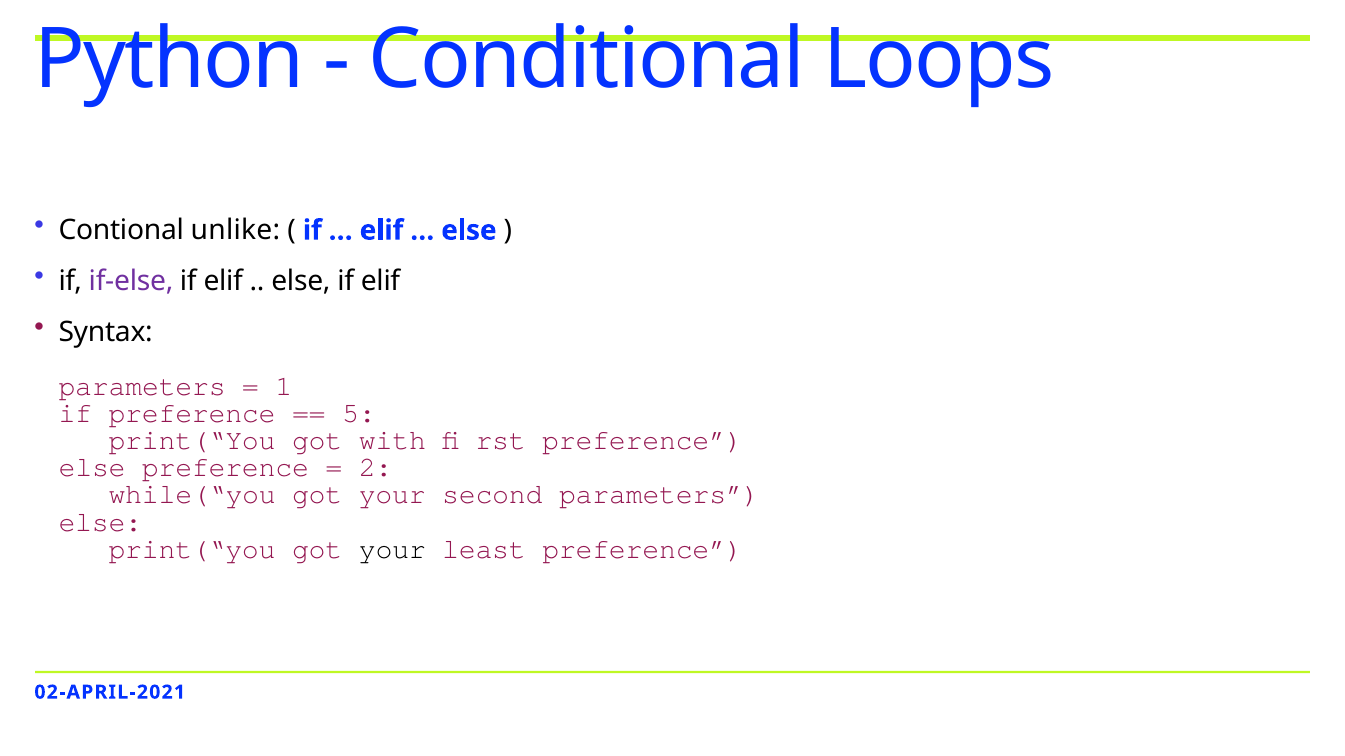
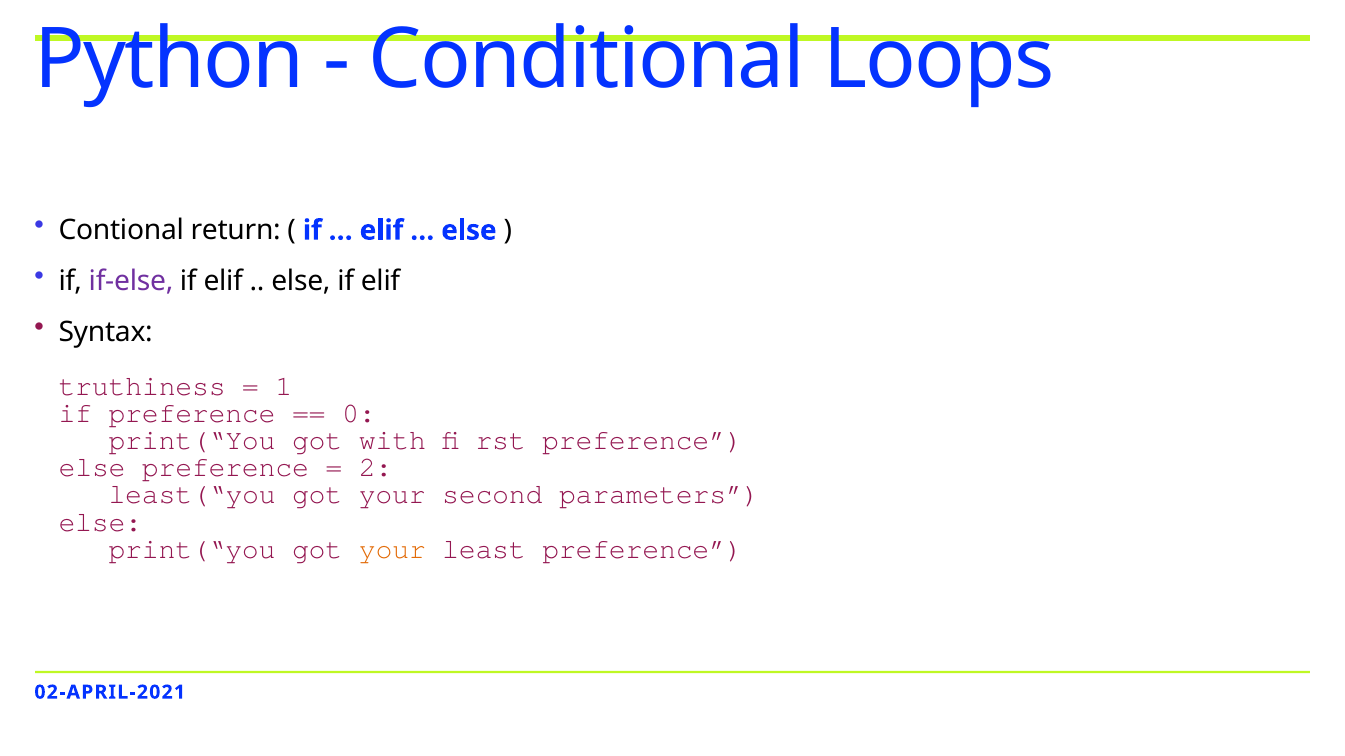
unlike: unlike -> return
parameters at (142, 387): parameters -> truthiness
5: 5 -> 0
while(“you: while(“you -> least(“you
your at (392, 549) colour: black -> orange
